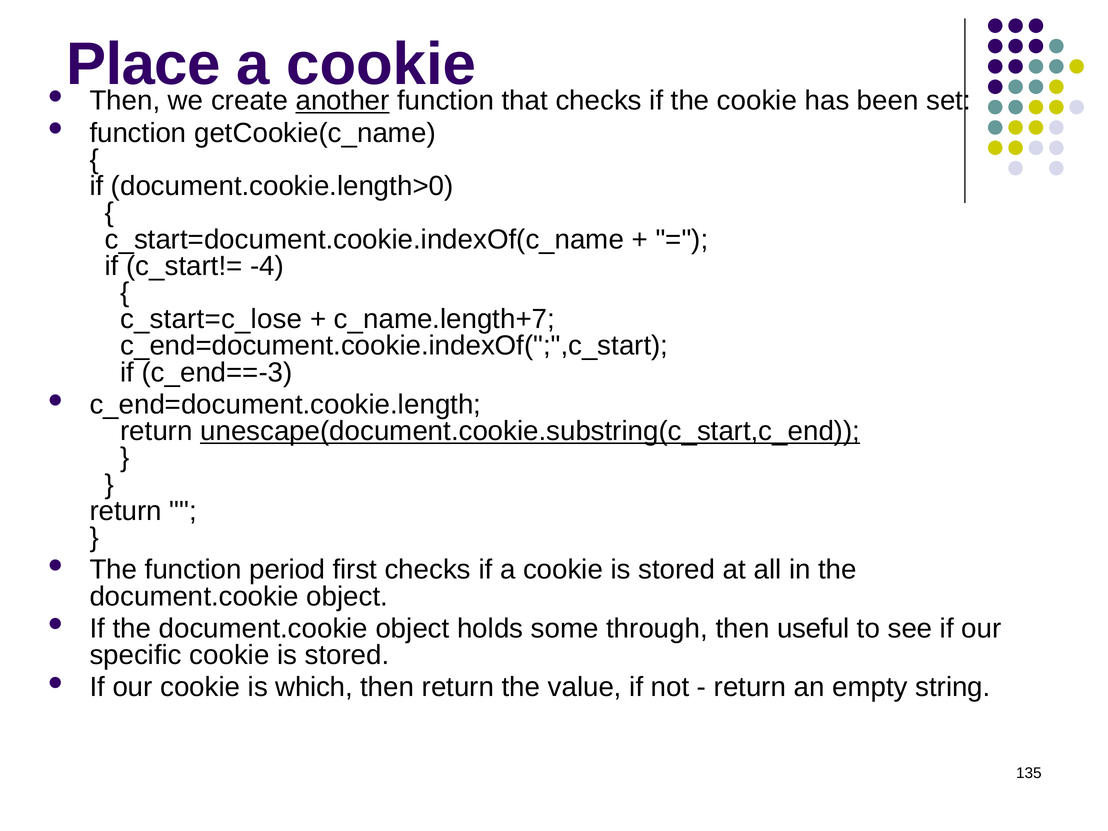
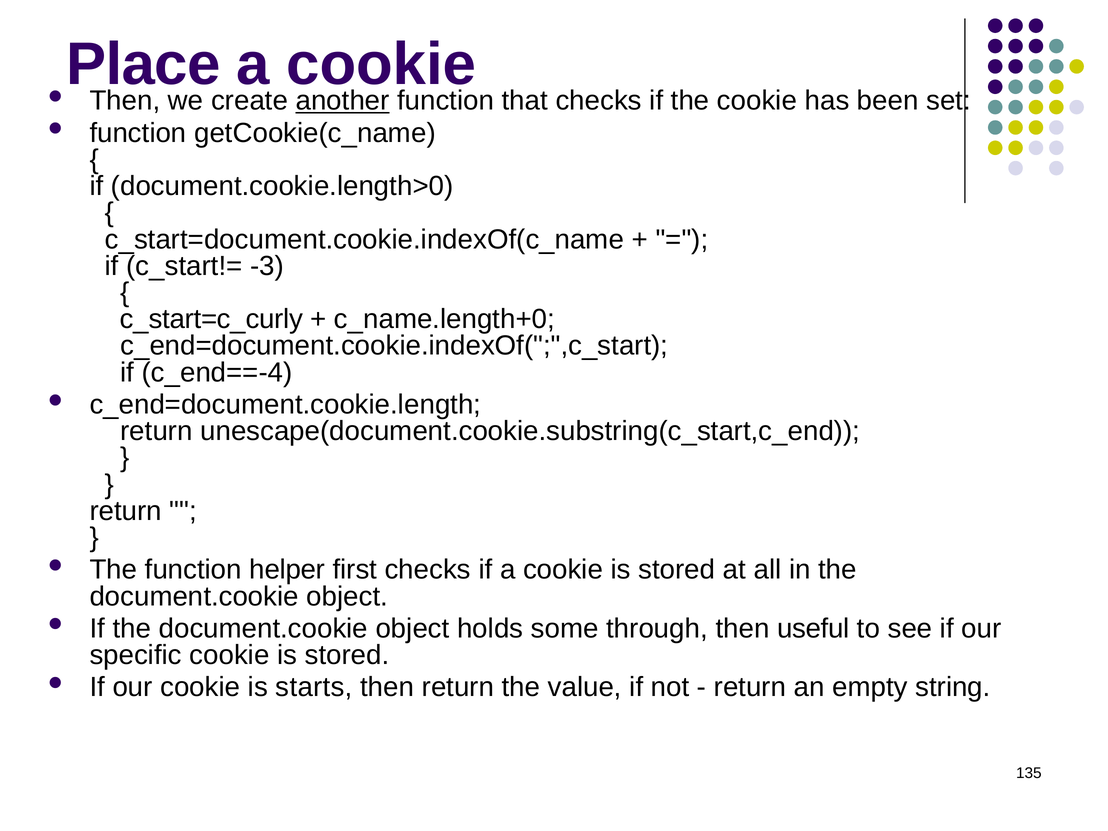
-4: -4 -> -3
c_start=c_lose: c_start=c_lose -> c_start=c_curly
c_name.length+7: c_name.length+7 -> c_name.length+0
c_end==-3: c_end==-3 -> c_end==-4
unescape(document.cookie.substring(c_start,c_end underline: present -> none
period: period -> helper
which: which -> starts
